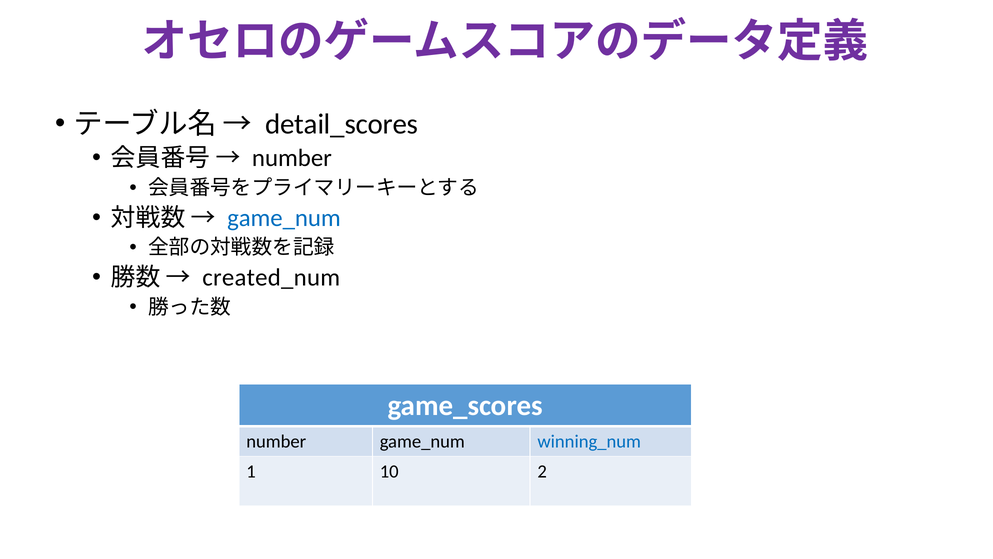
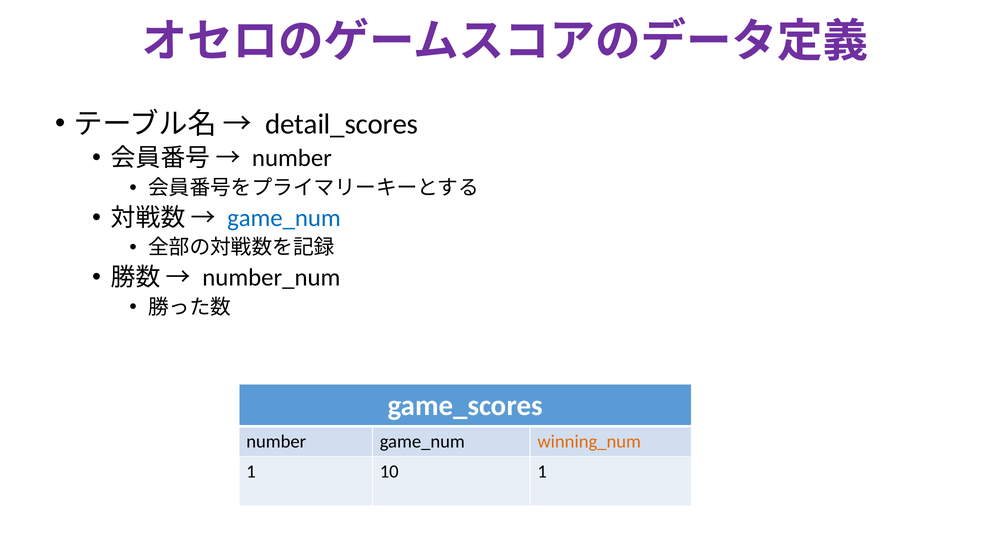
created_num: created_num -> number_num
winning_num colour: blue -> orange
10 2: 2 -> 1
